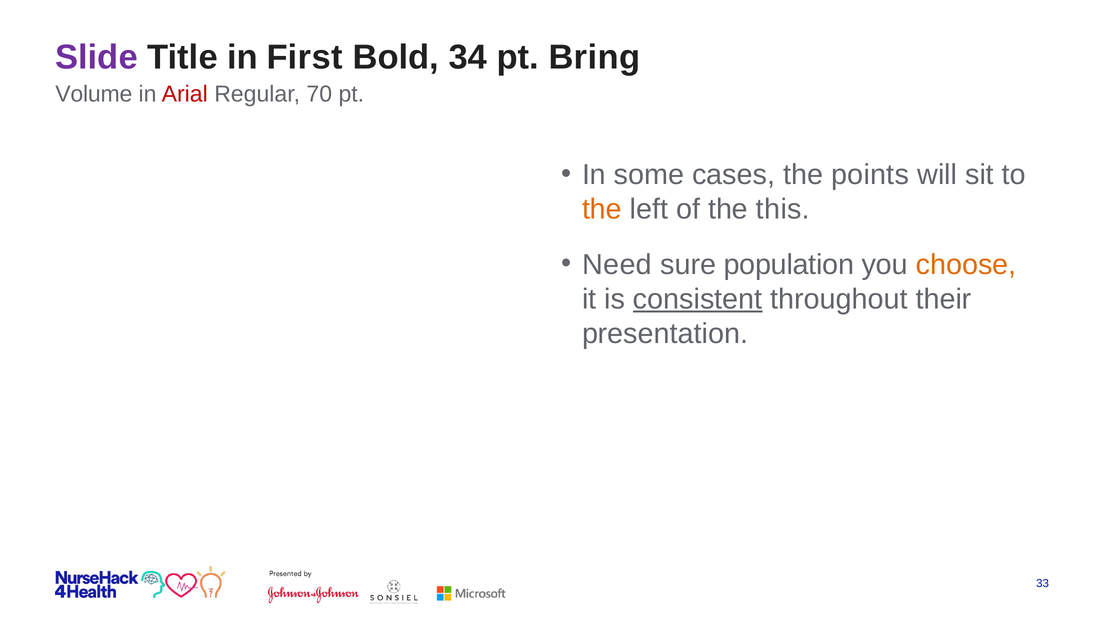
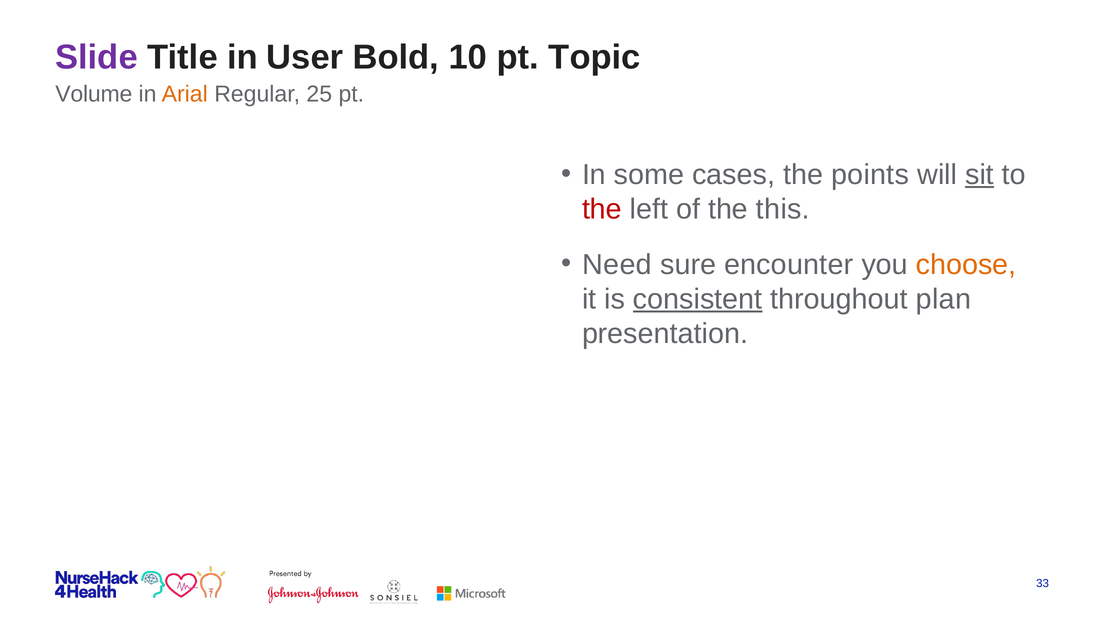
First: First -> User
34: 34 -> 10
Bring: Bring -> Topic
Arial colour: red -> orange
70: 70 -> 25
sit underline: none -> present
the at (602, 209) colour: orange -> red
population: population -> encounter
their: their -> plan
